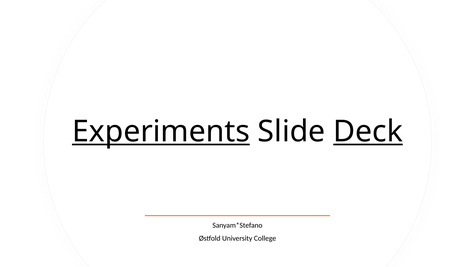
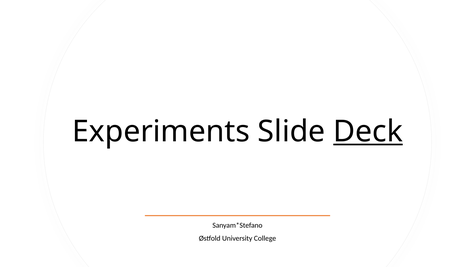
Experiments underline: present -> none
